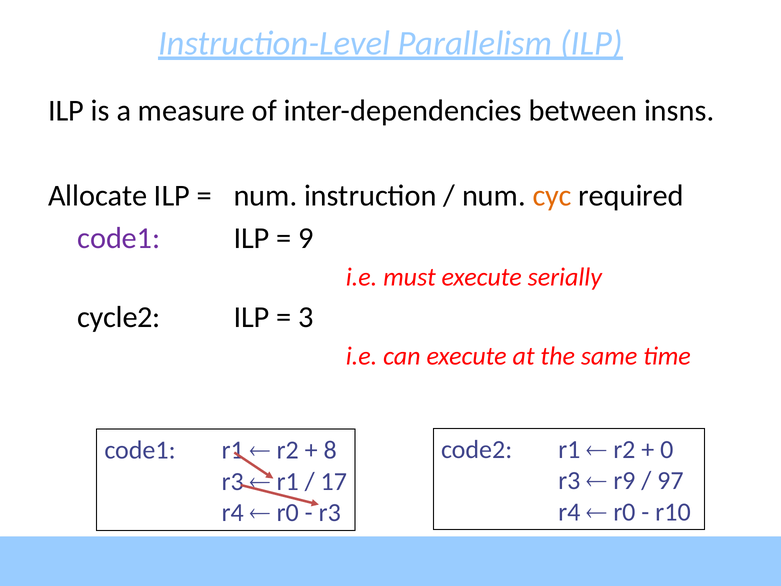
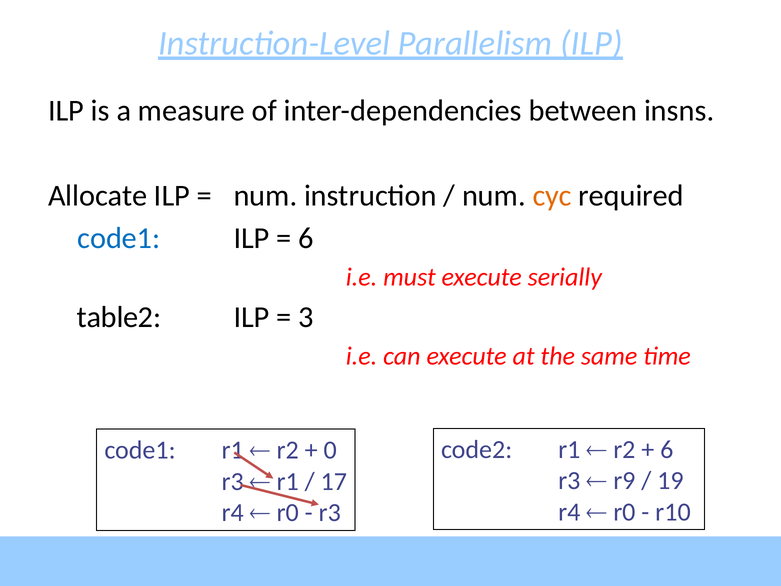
code1 at (119, 238) colour: purple -> blue
9 at (306, 238): 9 -> 6
cycle2: cycle2 -> table2
0 at (667, 449): 0 -> 6
8: 8 -> 0
97: 97 -> 19
